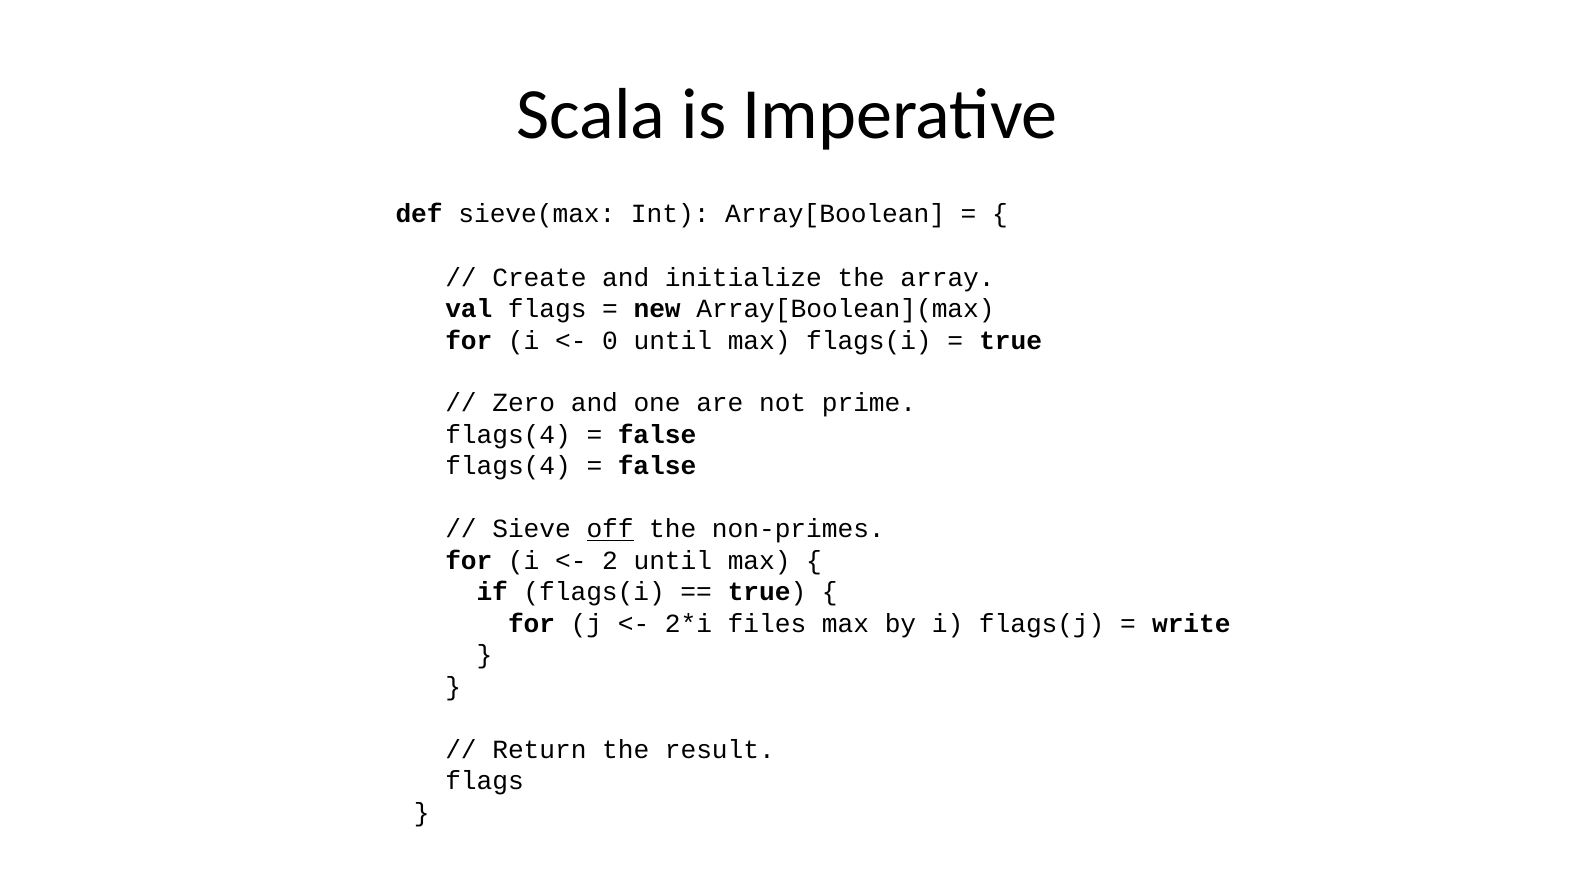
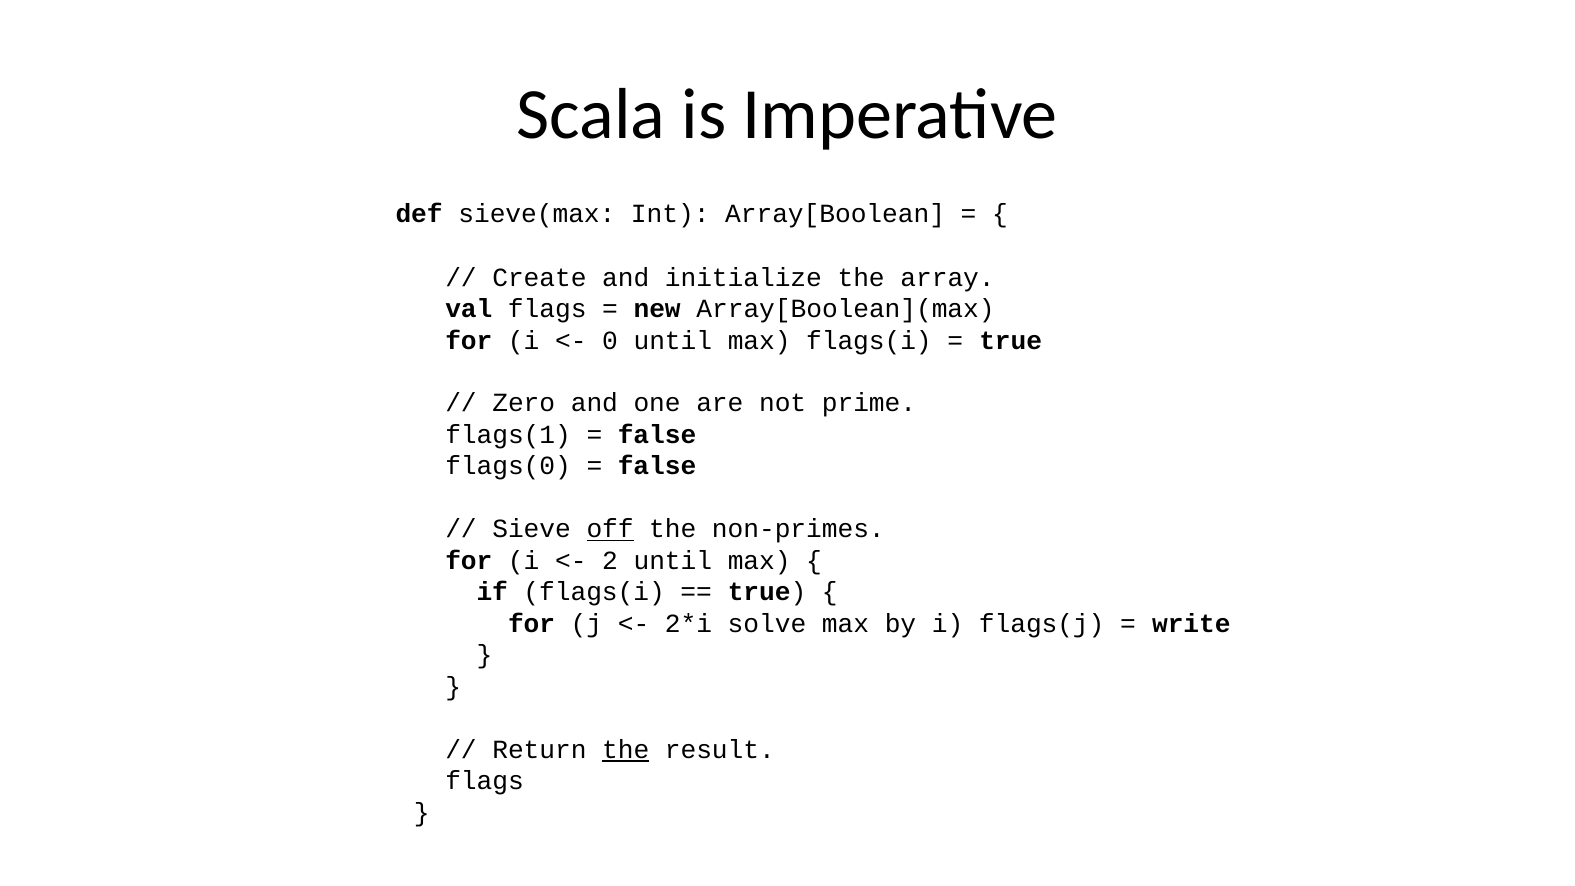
flags(4 at (508, 435): flags(4 -> flags(1
flags(4 at (508, 466): flags(4 -> flags(0
files: files -> solve
the at (626, 750) underline: none -> present
